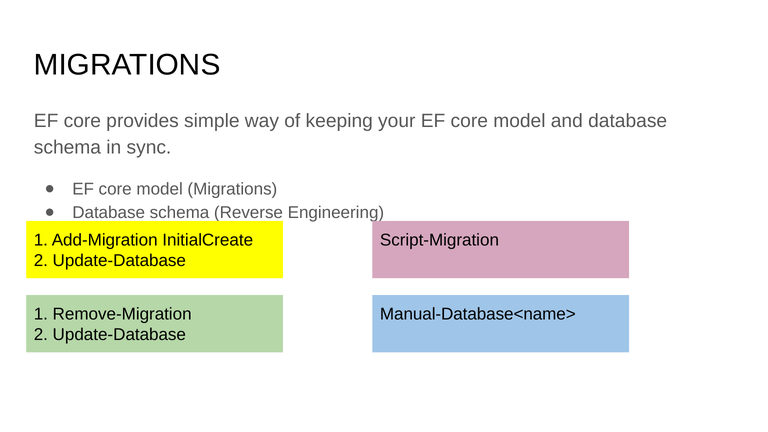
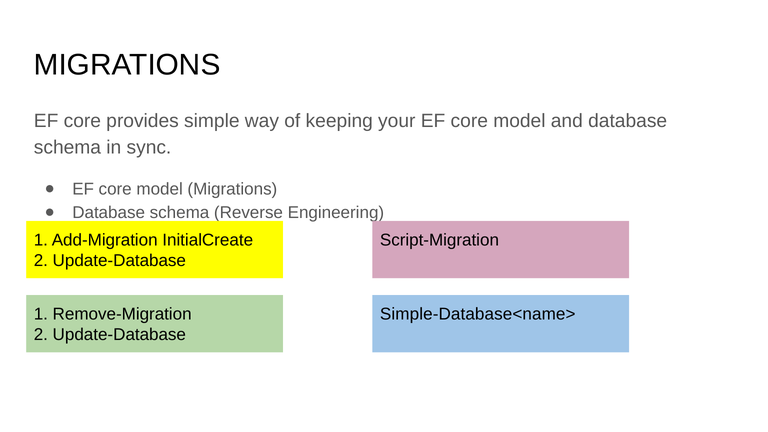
Manual-Database<name>: Manual-Database<name> -> Simple-Database<name>
